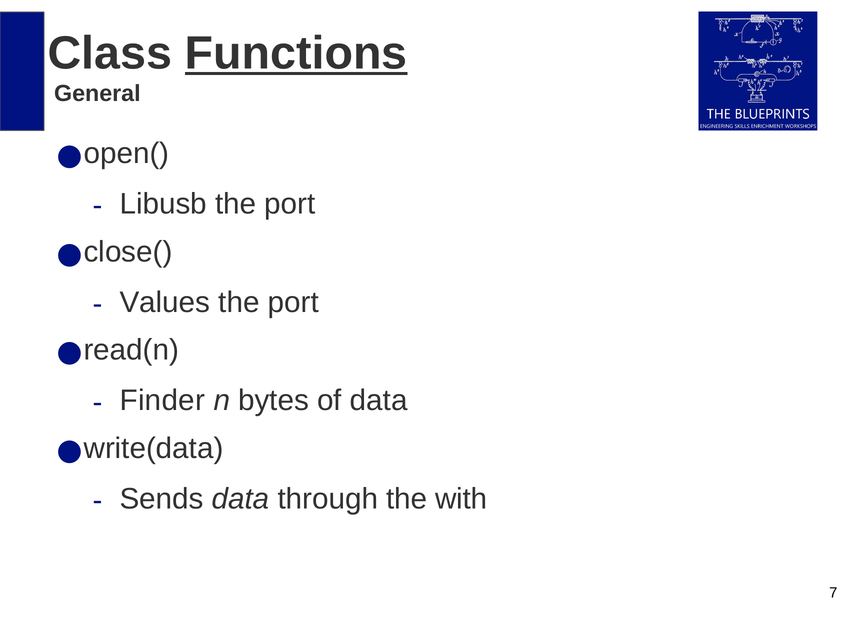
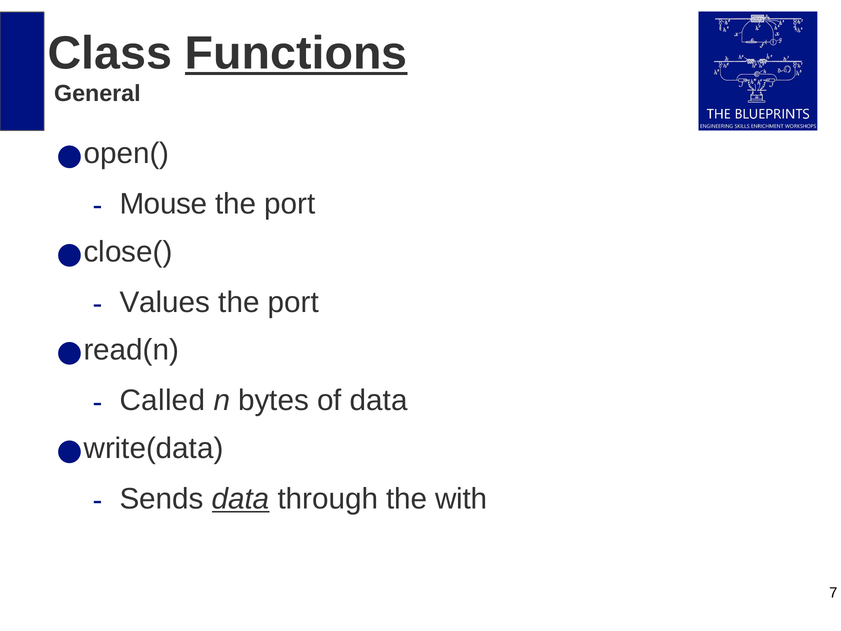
Libusb: Libusb -> Mouse
Finder: Finder -> Called
data at (241, 499) underline: none -> present
